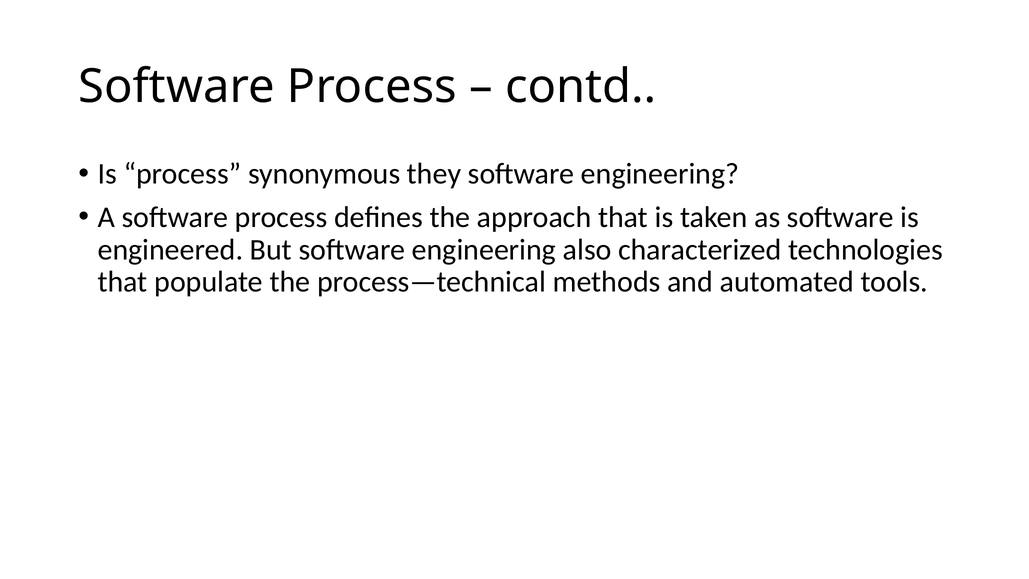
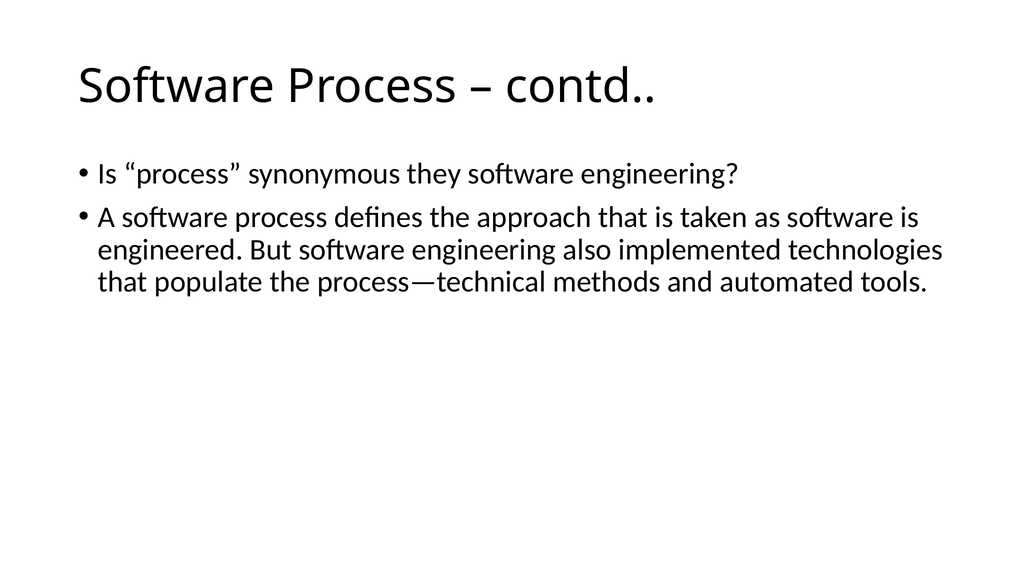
characterized: characterized -> implemented
